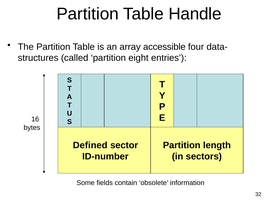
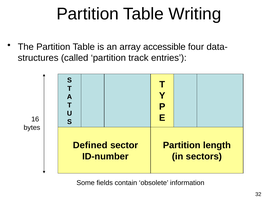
Handle: Handle -> Writing
eight: eight -> track
